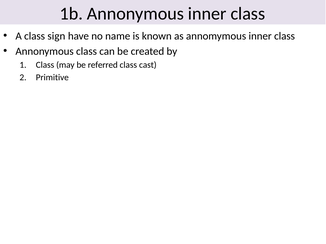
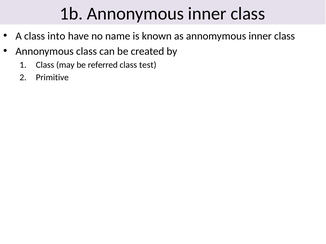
sign: sign -> into
cast: cast -> test
